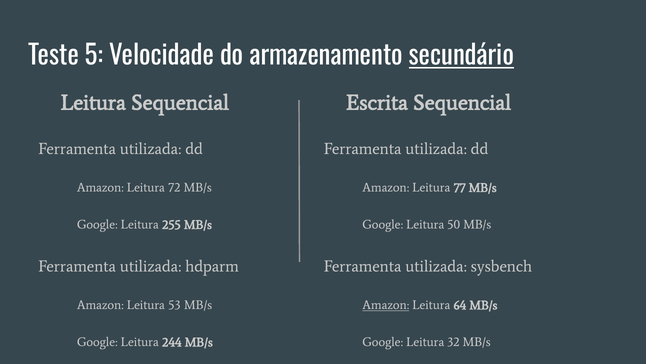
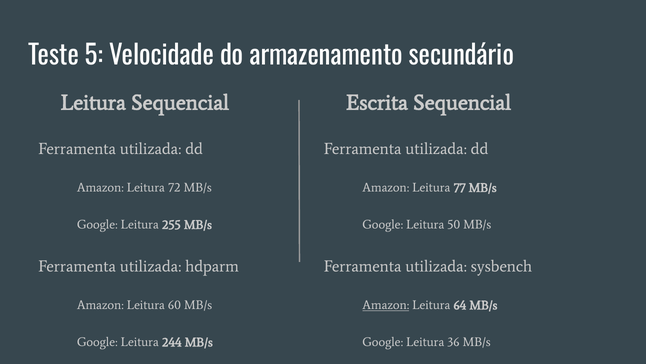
secundário underline: present -> none
53: 53 -> 60
32: 32 -> 36
